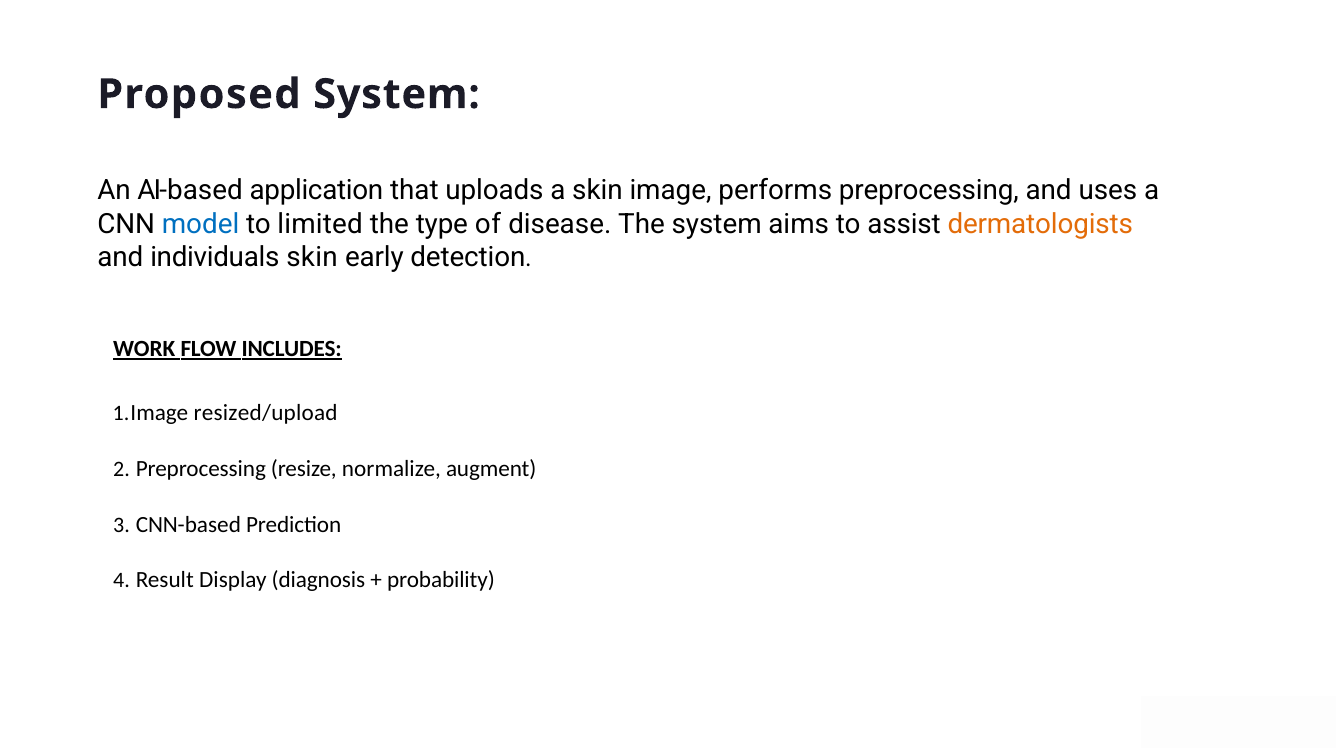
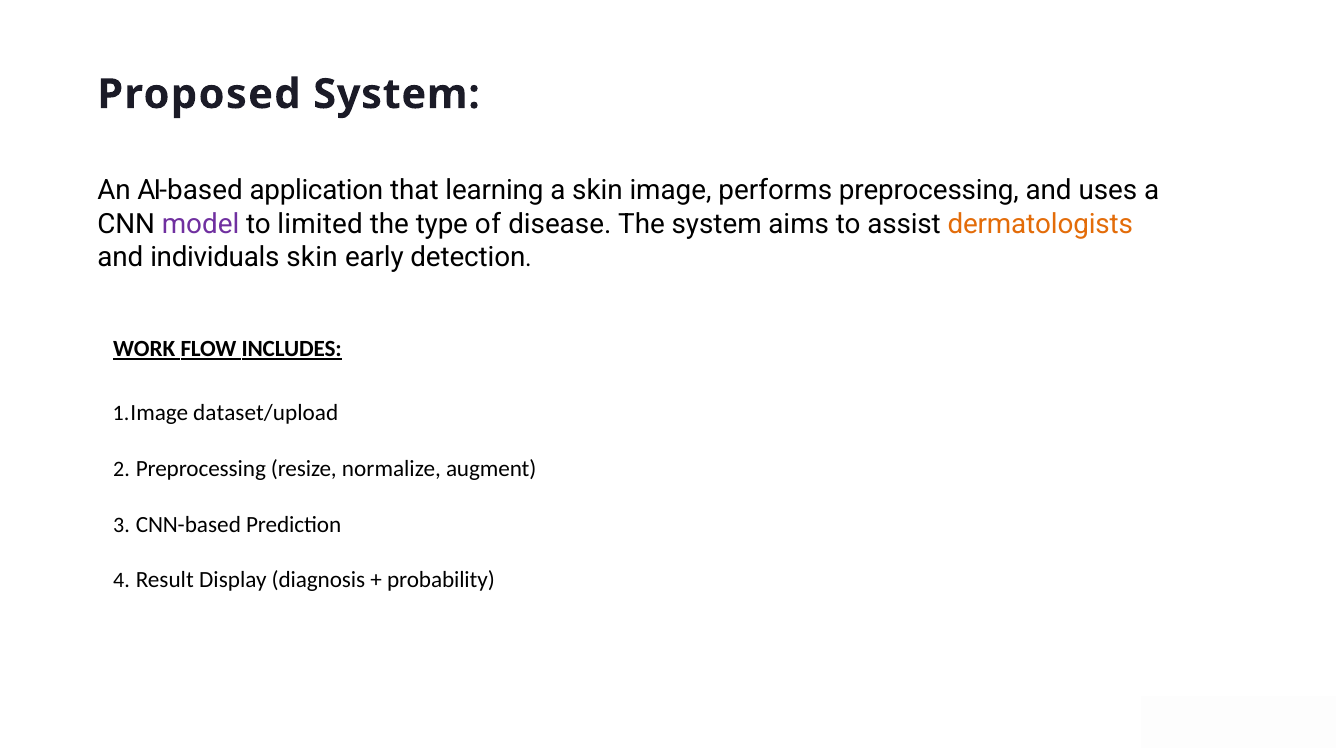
uploads: uploads -> learning
model colour: blue -> purple
resized/upload: resized/upload -> dataset/upload
